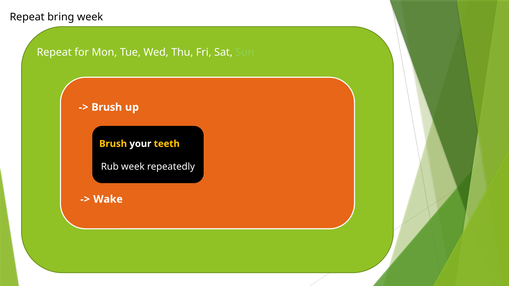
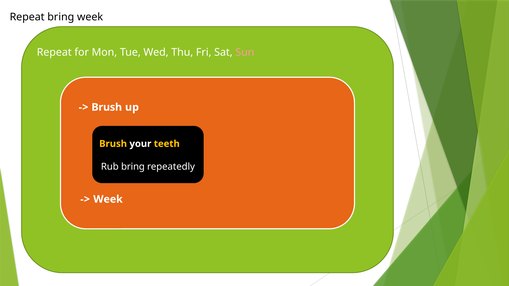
Sun colour: light green -> pink
Rub week: week -> bring
Wake at (108, 199): Wake -> Week
